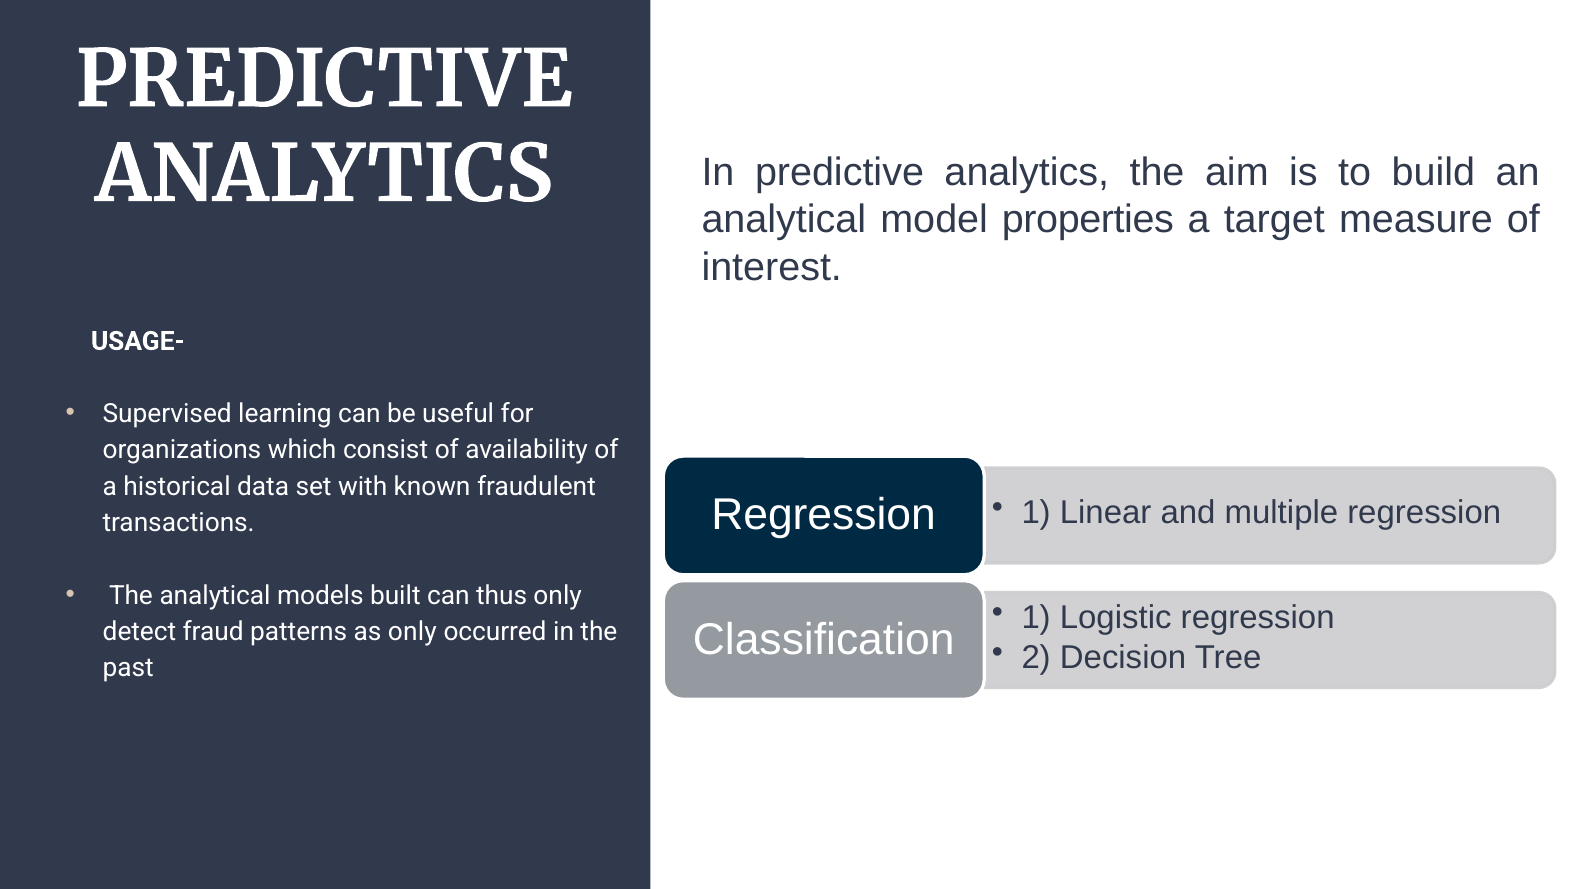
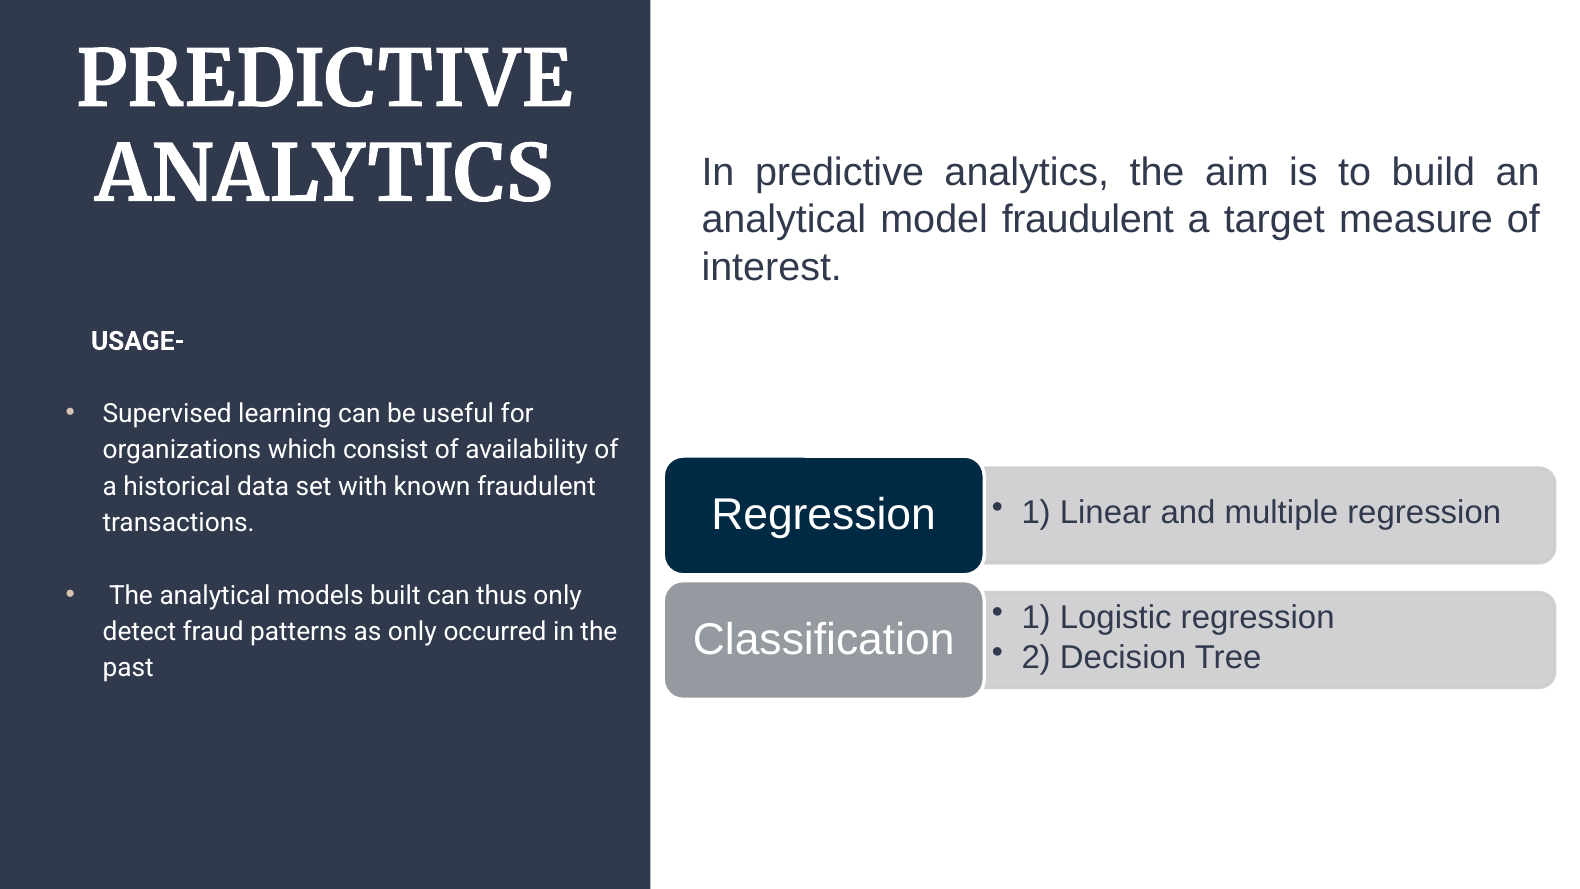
model properties: properties -> fraudulent
